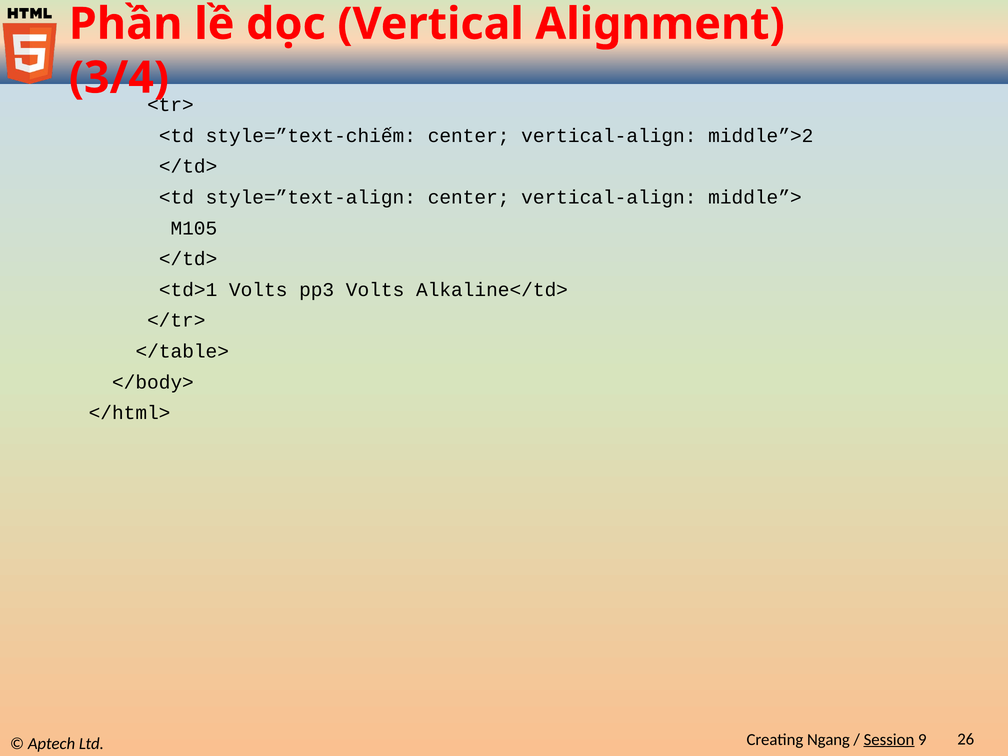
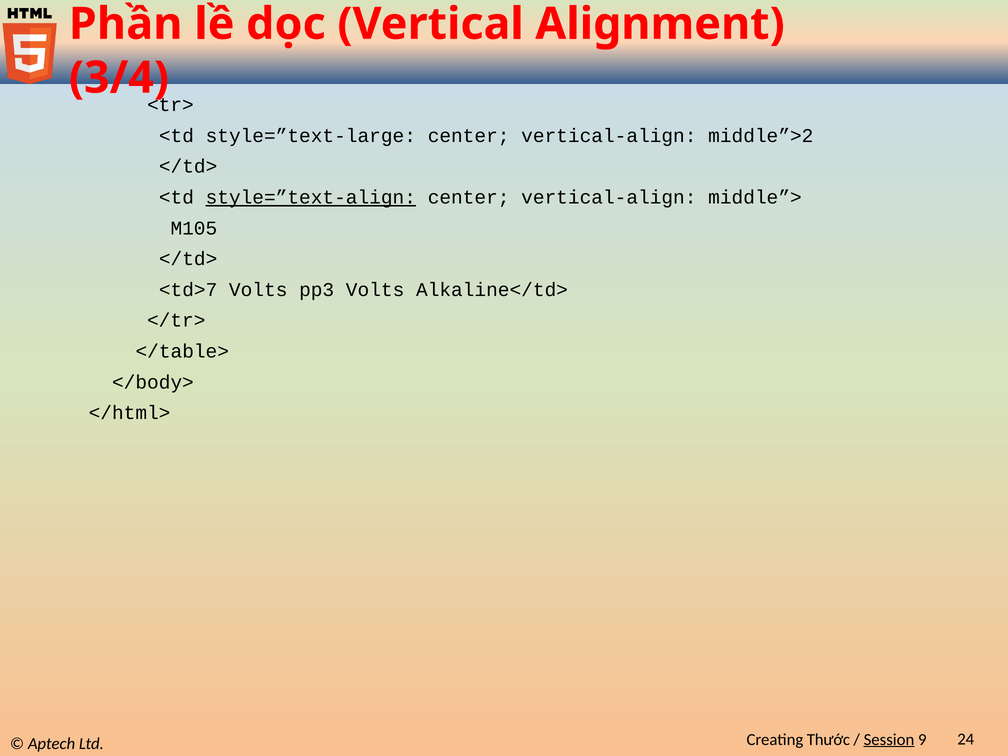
style=”text-chiếm: style=”text-chiếm -> style=”text-large
style=”text-align underline: none -> present
<td>1: <td>1 -> <td>7
Ngang: Ngang -> Thước
26: 26 -> 24
